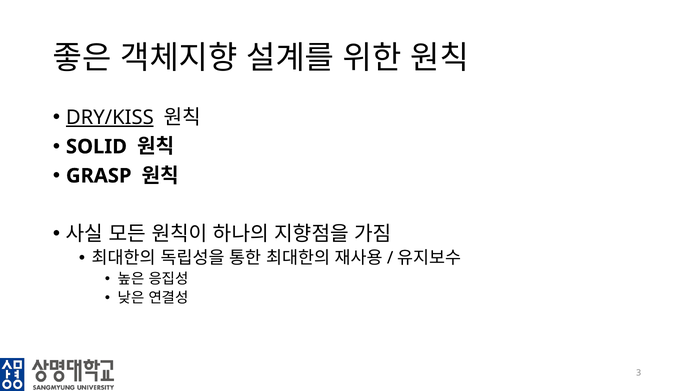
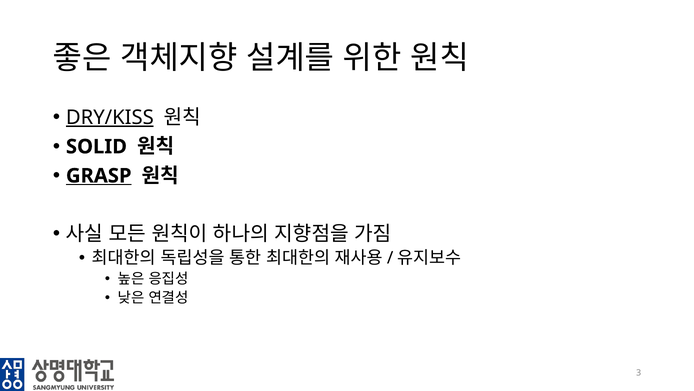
GRASP underline: none -> present
